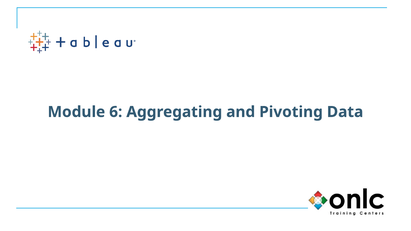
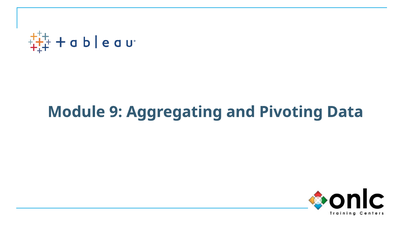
6: 6 -> 9
